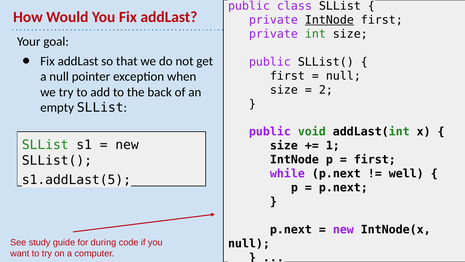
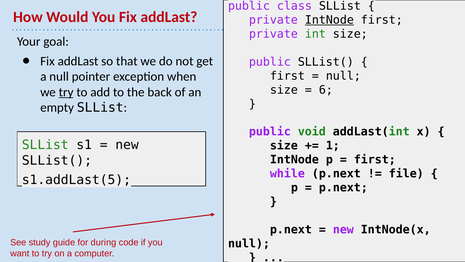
2: 2 -> 6
try at (66, 92) underline: none -> present
well: well -> file
